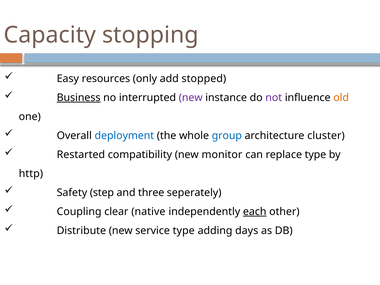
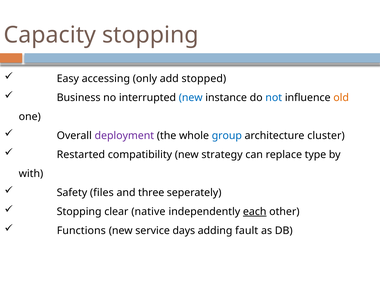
resources: resources -> accessing
Business underline: present -> none
new at (191, 98) colour: purple -> blue
not colour: purple -> blue
deployment colour: blue -> purple
monitor: monitor -> strategy
http: http -> with
step: step -> files
Coupling at (79, 212): Coupling -> Stopping
Distribute: Distribute -> Functions
service type: type -> days
days: days -> fault
